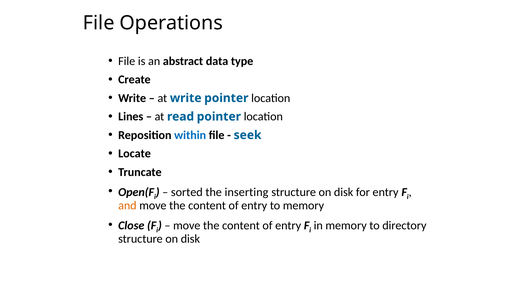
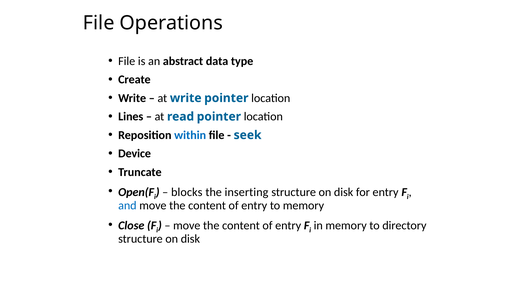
Locate: Locate -> Device
sorted: sorted -> blocks
and colour: orange -> blue
